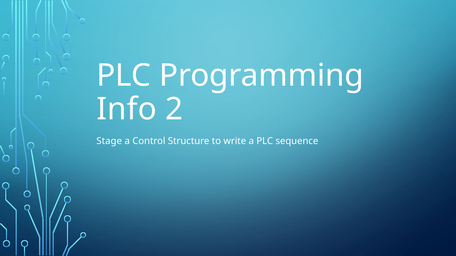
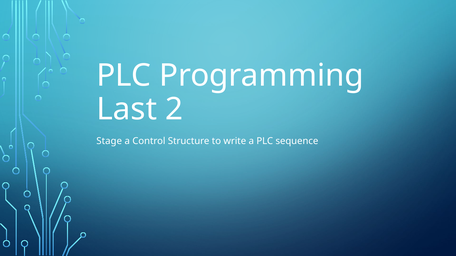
Info: Info -> Last
